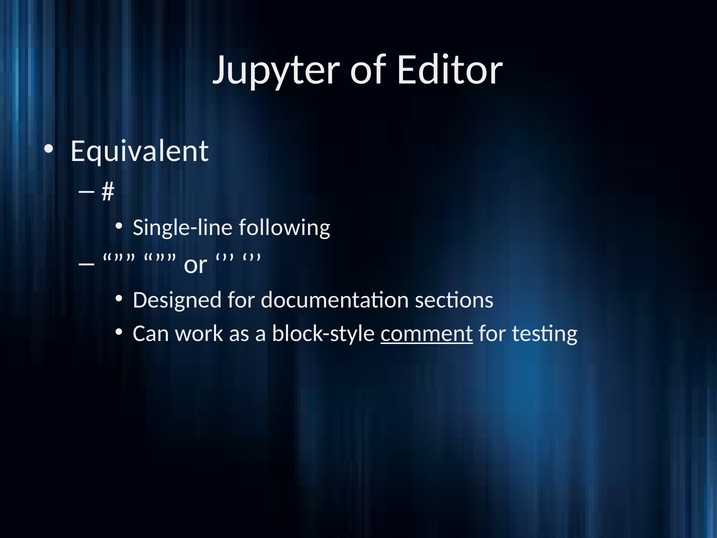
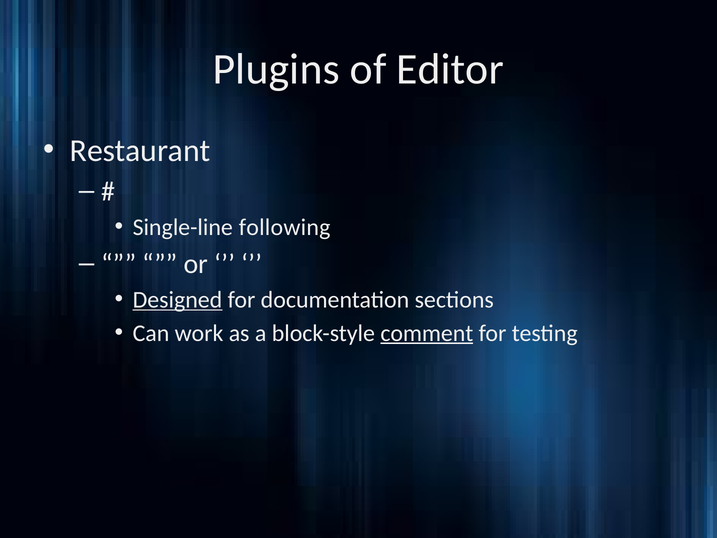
Jupyter: Jupyter -> Plugins
Equivalent: Equivalent -> Restaurant
Designed underline: none -> present
